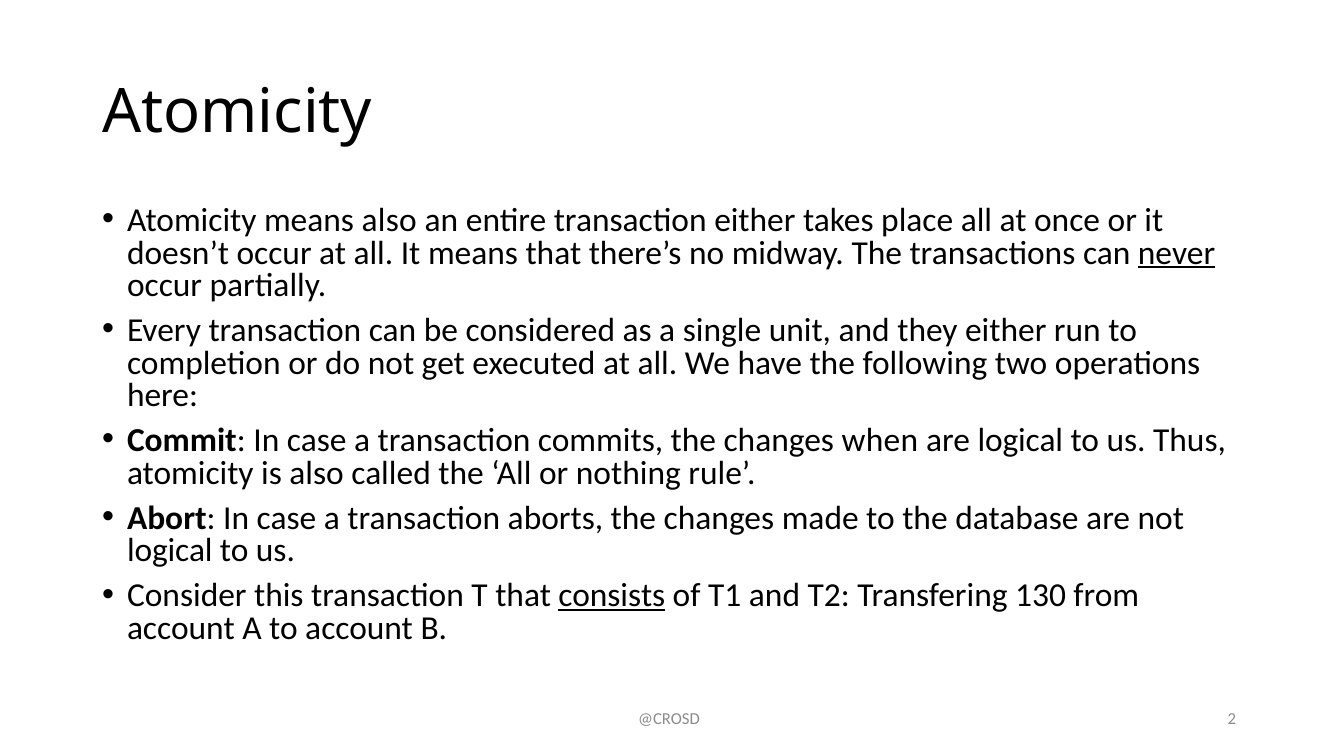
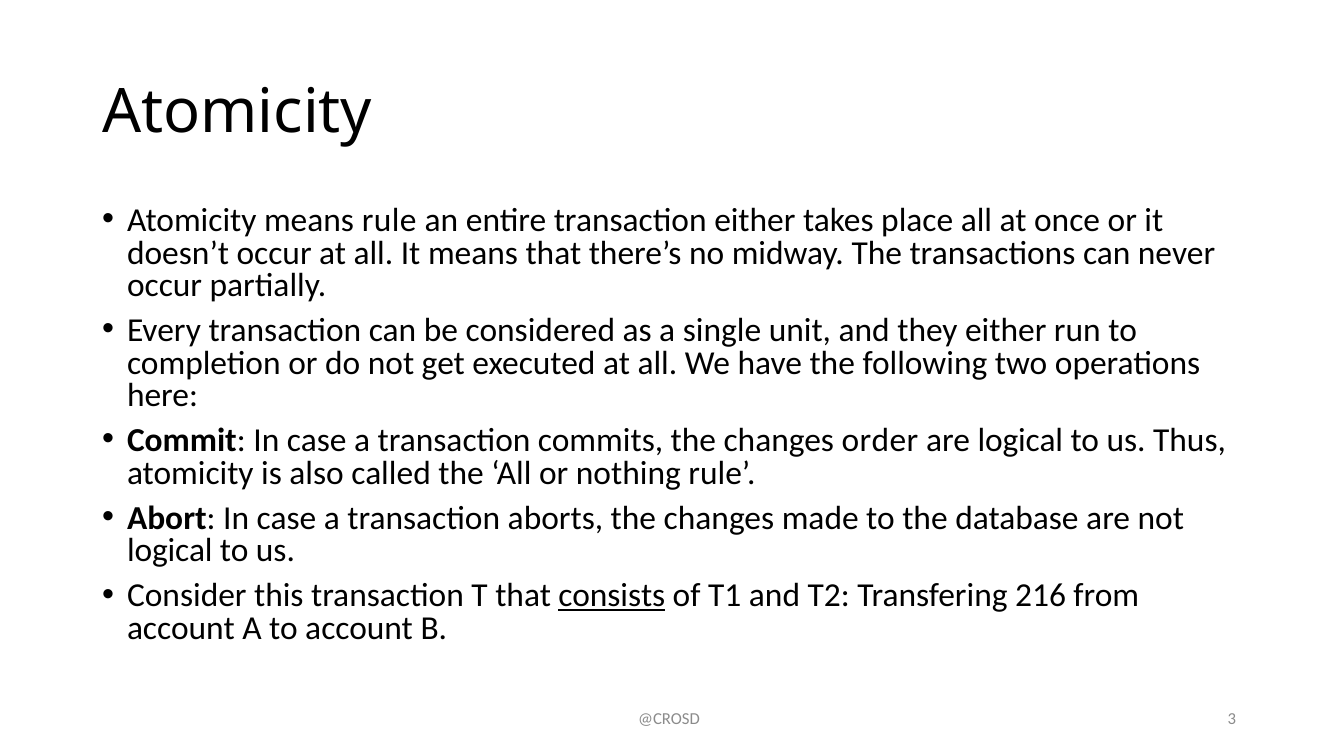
means also: also -> rule
never underline: present -> none
when: when -> order
130: 130 -> 216
2: 2 -> 3
